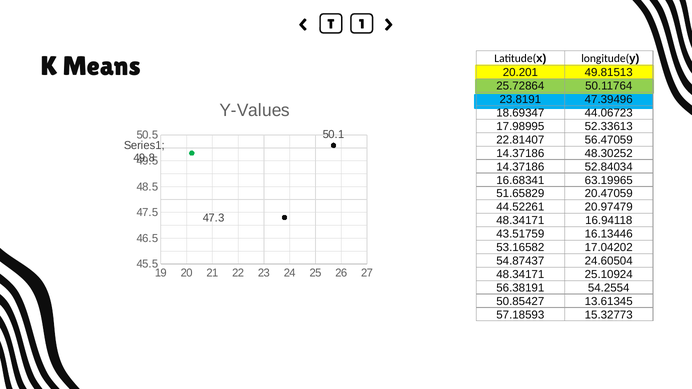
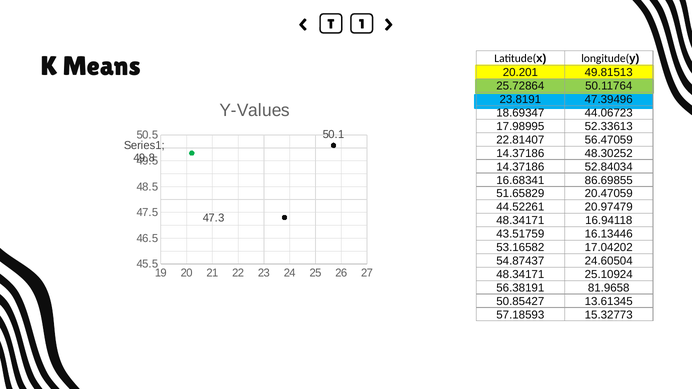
63.19965: 63.19965 -> 86.69855
54.2554: 54.2554 -> 81.9658
